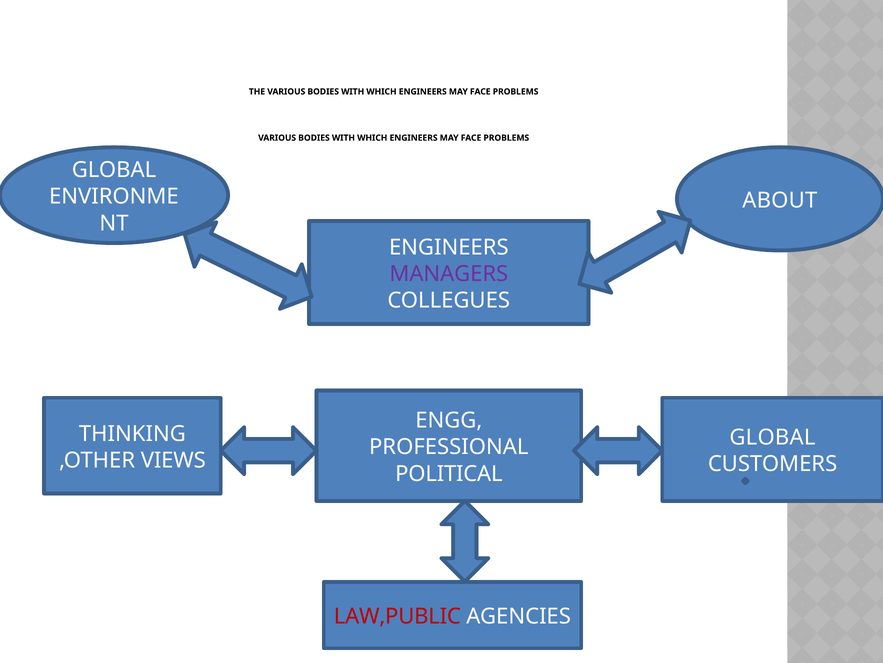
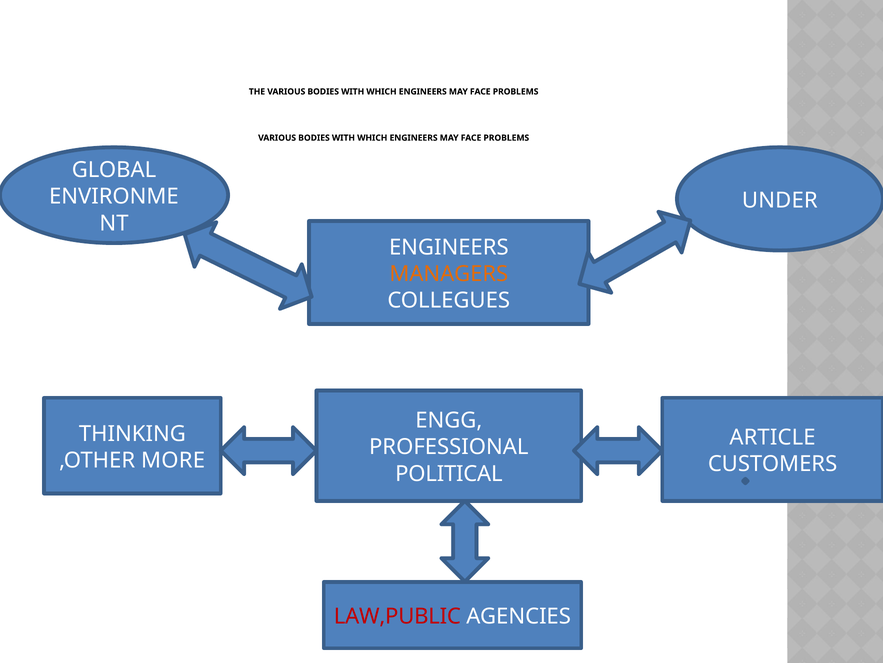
ABOUT: ABOUT -> UNDER
MANAGERS colour: purple -> orange
GLOBAL at (772, 437): GLOBAL -> ARTICLE
VIEWS: VIEWS -> MORE
